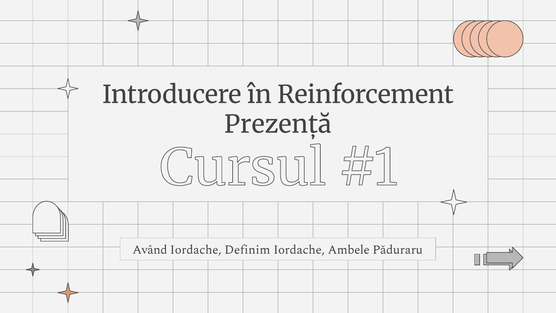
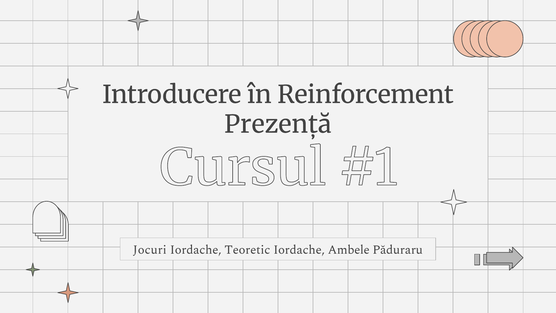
Având: Având -> Jocuri
Definim: Definim -> Teoretic
